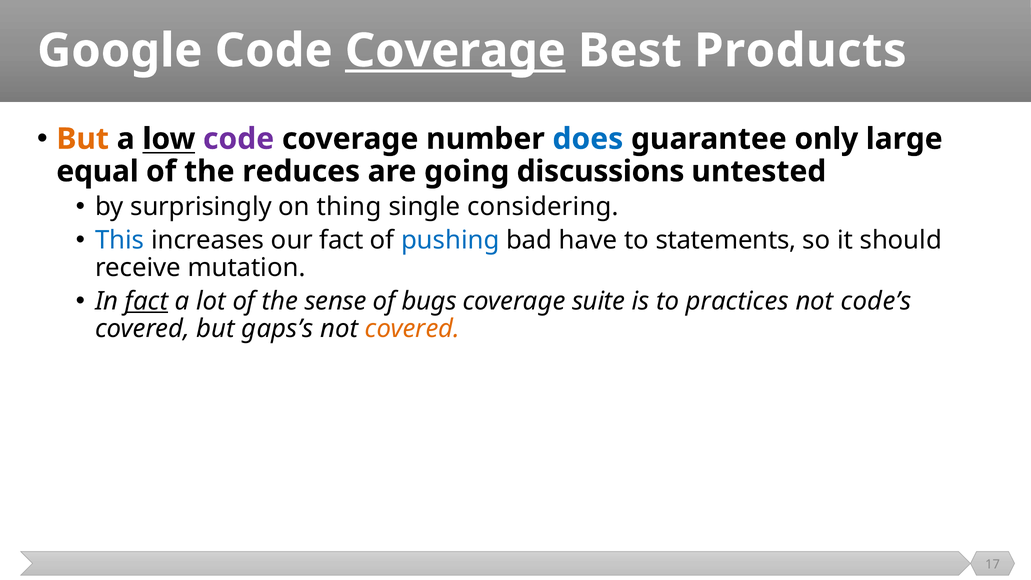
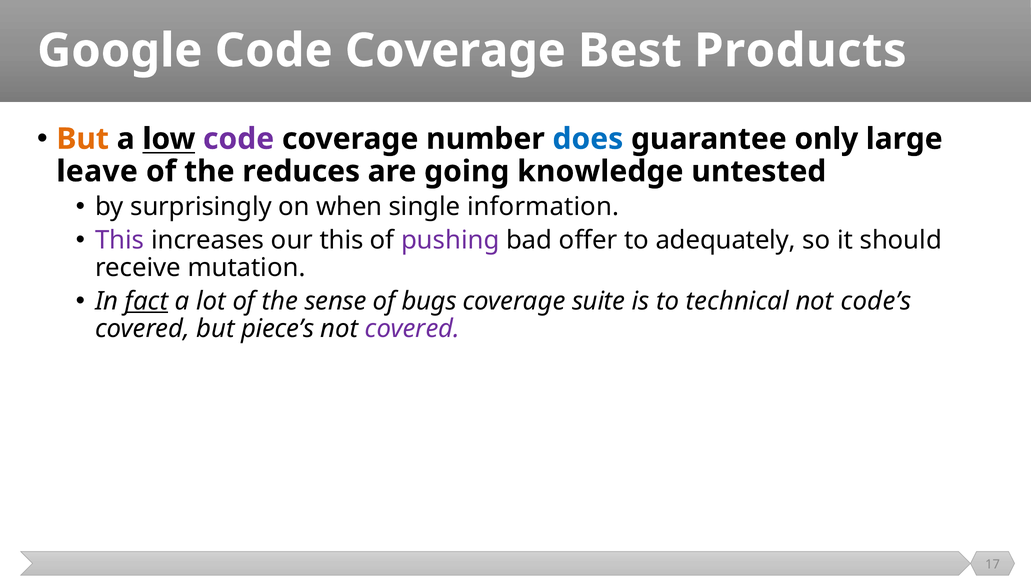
Coverage at (455, 51) underline: present -> none
equal: equal -> leave
discussions: discussions -> knowledge
thing: thing -> when
considering: considering -> information
This at (120, 240) colour: blue -> purple
our fact: fact -> this
pushing colour: blue -> purple
have: have -> offer
statements: statements -> adequately
practices: practices -> technical
gaps’s: gaps’s -> piece’s
covered at (412, 329) colour: orange -> purple
